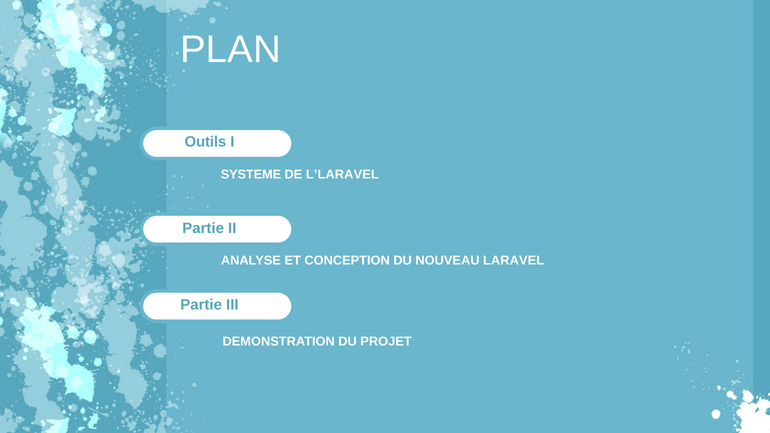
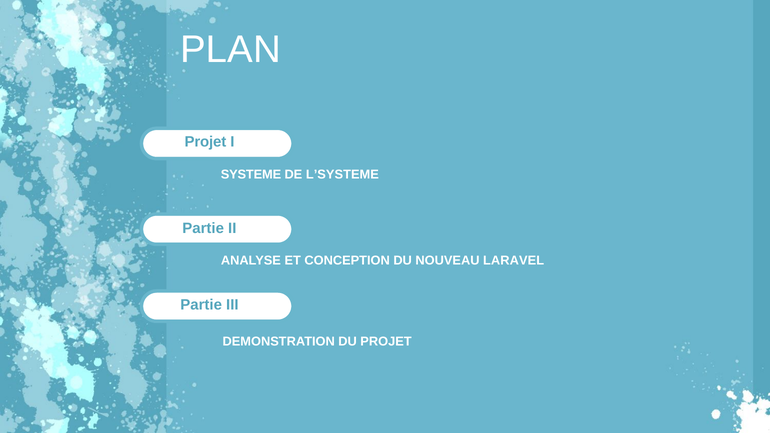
Outils at (205, 142): Outils -> Projet
L’LARAVEL: L’LARAVEL -> L’SYSTEME
